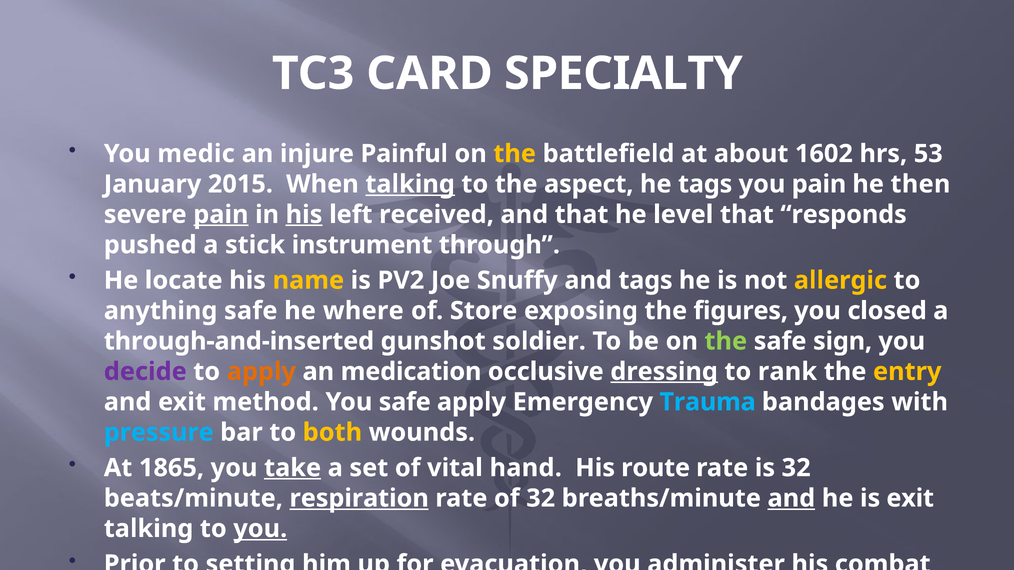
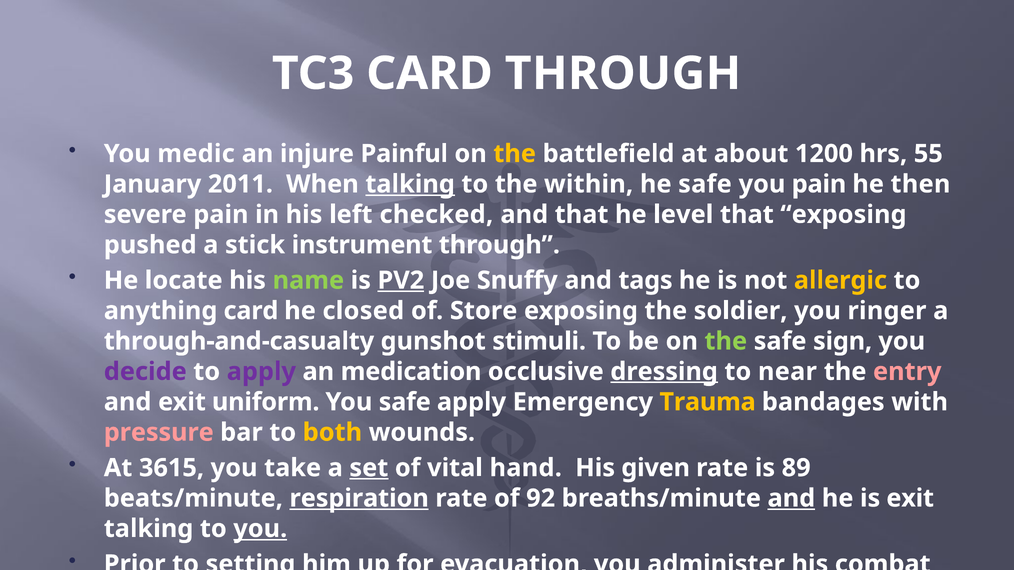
CARD SPECIALTY: SPECIALTY -> THROUGH
1602: 1602 -> 1200
53: 53 -> 55
2015: 2015 -> 2011
aspect: aspect -> within
he tags: tags -> safe
pain at (221, 215) underline: present -> none
his at (304, 215) underline: present -> none
received: received -> checked
that responds: responds -> exposing
name colour: yellow -> light green
PV2 underline: none -> present
anything safe: safe -> card
where: where -> closed
figures: figures -> soldier
closed: closed -> ringer
through-and-inserted: through-and-inserted -> through-and-casualty
soldier: soldier -> stimuli
apply at (261, 372) colour: orange -> purple
rank: rank -> near
entry colour: yellow -> pink
method: method -> uniform
Trauma colour: light blue -> yellow
pressure colour: light blue -> pink
1865: 1865 -> 3615
take underline: present -> none
set underline: none -> present
route: route -> given
is 32: 32 -> 89
of 32: 32 -> 92
